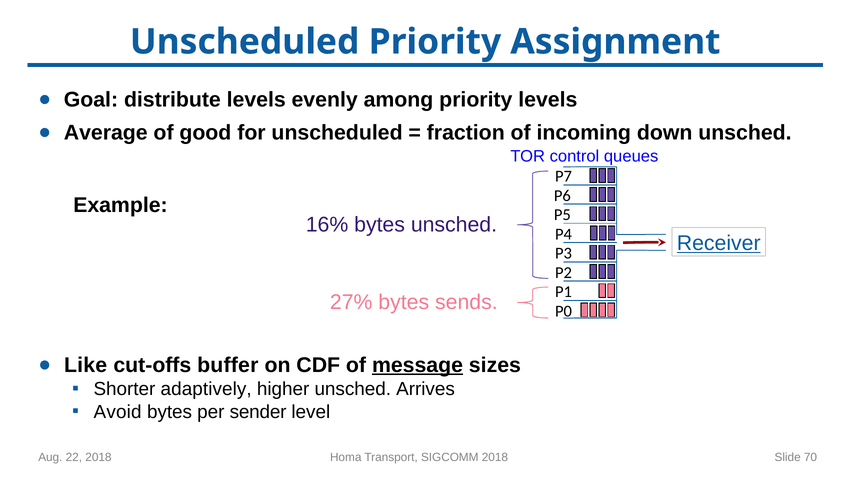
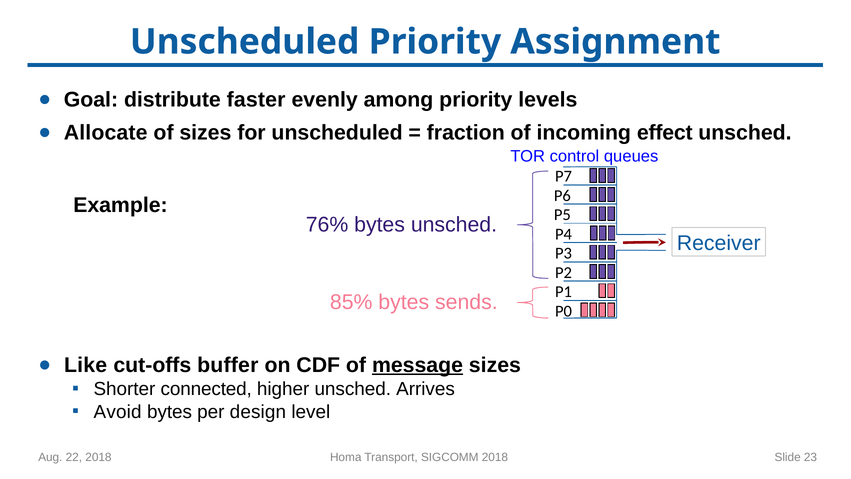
distribute levels: levels -> faster
Average: Average -> Allocate
of good: good -> sizes
down: down -> effect
16%: 16% -> 76%
Receiver underline: present -> none
27%: 27% -> 85%
adaptively: adaptively -> connected
sender: sender -> design
70: 70 -> 23
